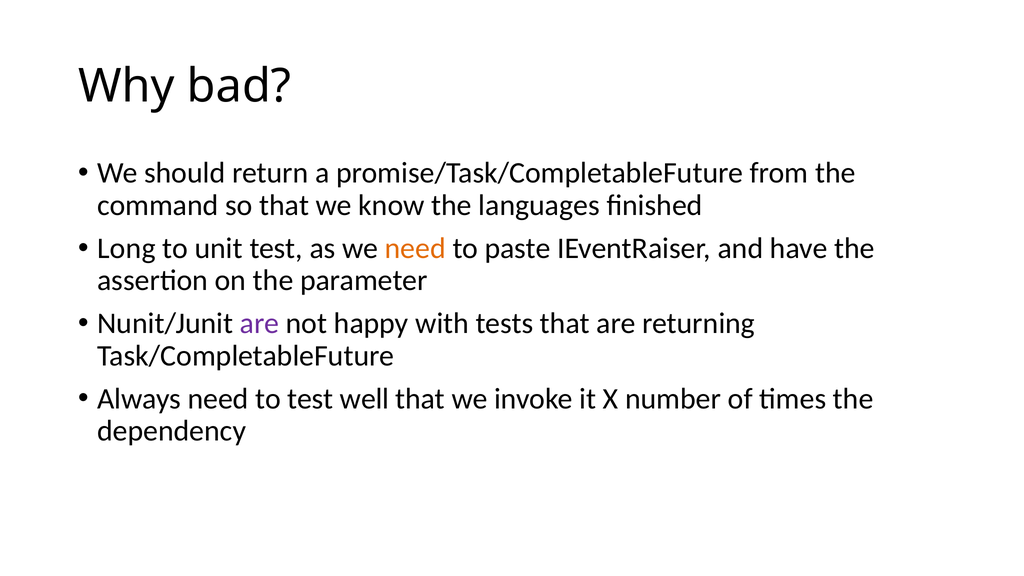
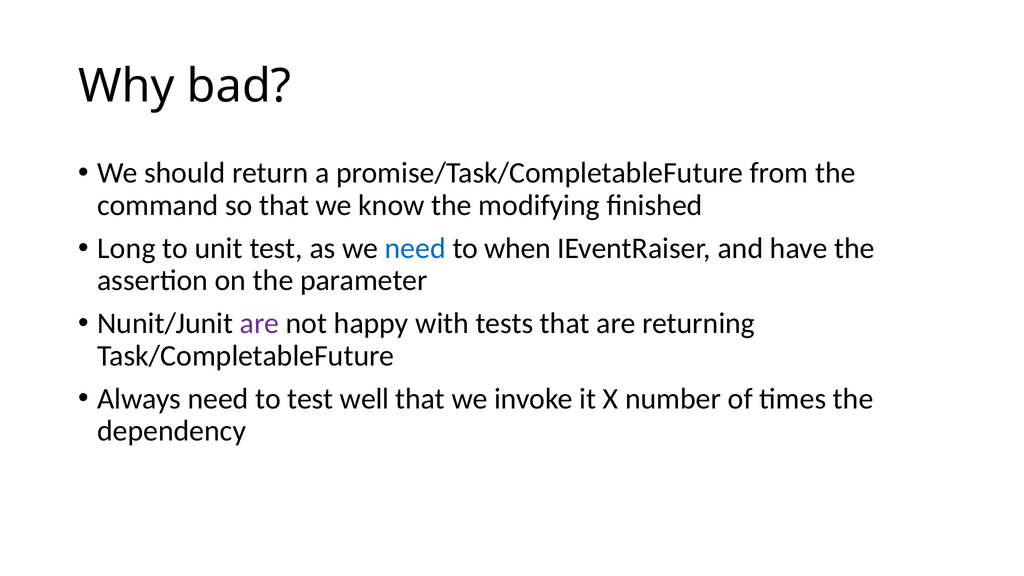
languages: languages -> modifying
need at (415, 248) colour: orange -> blue
paste: paste -> when
